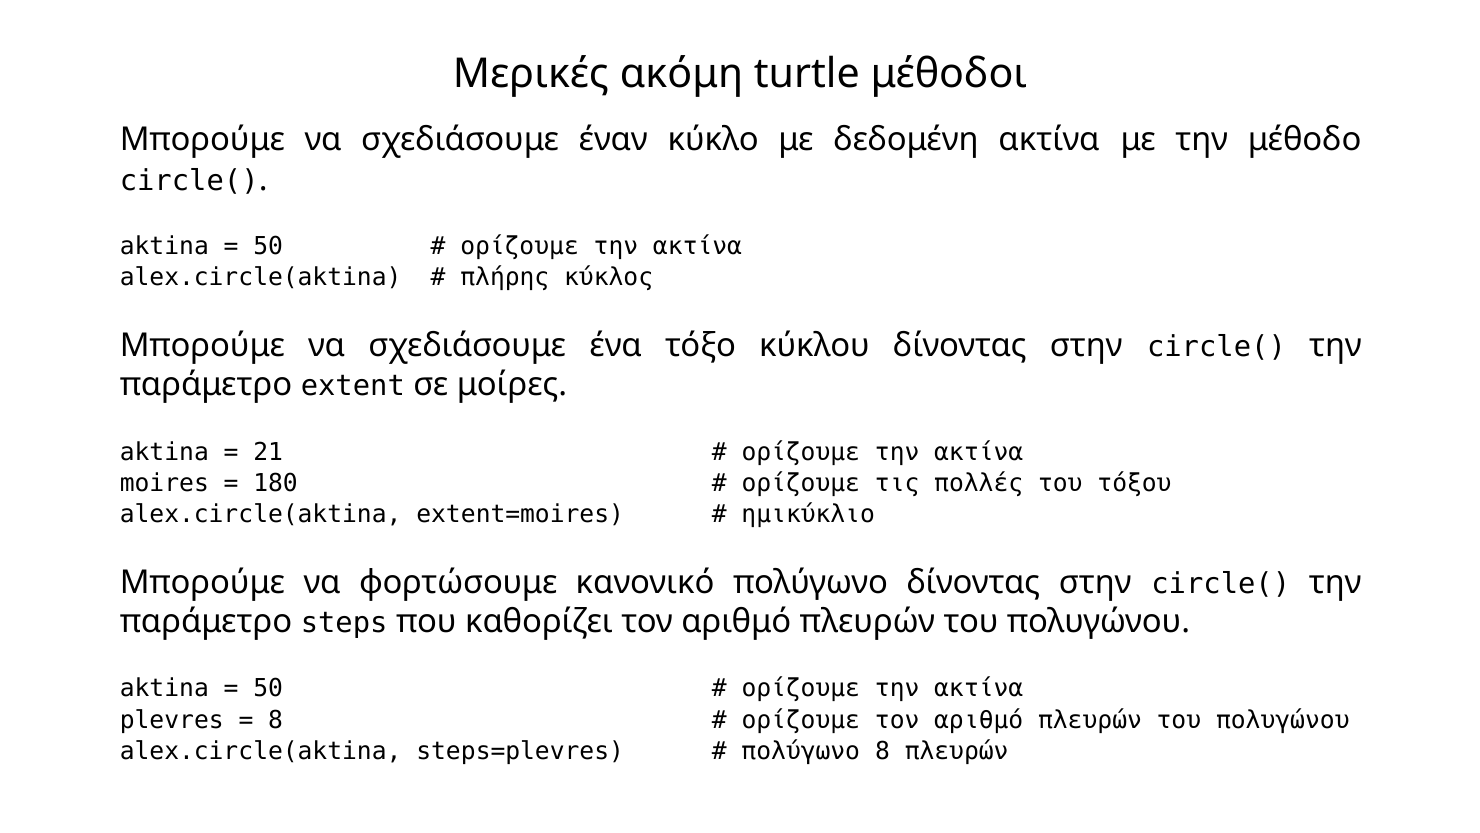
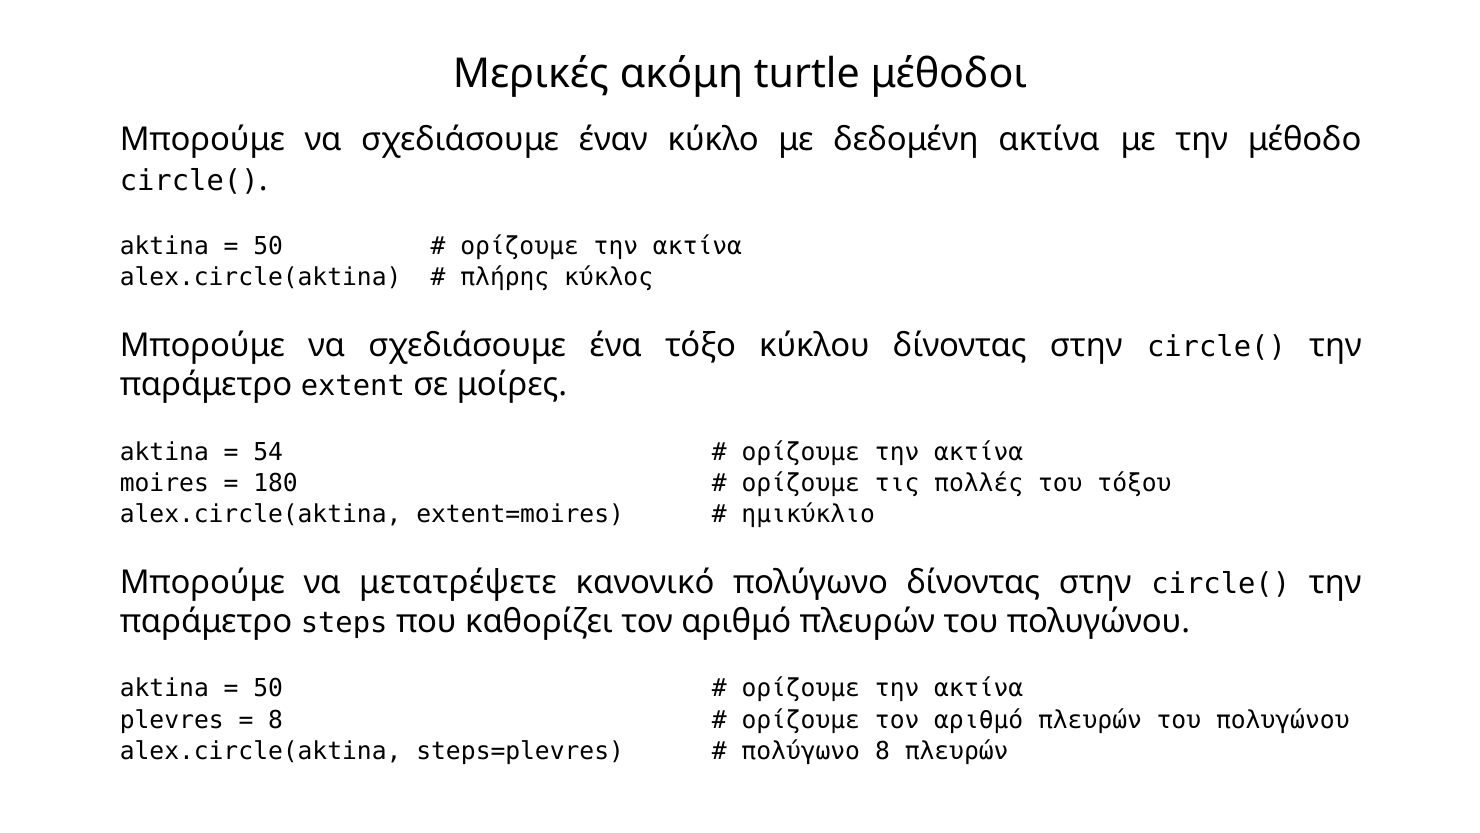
21: 21 -> 54
φορτώσουμε: φορτώσουμε -> μετατρέψετε
